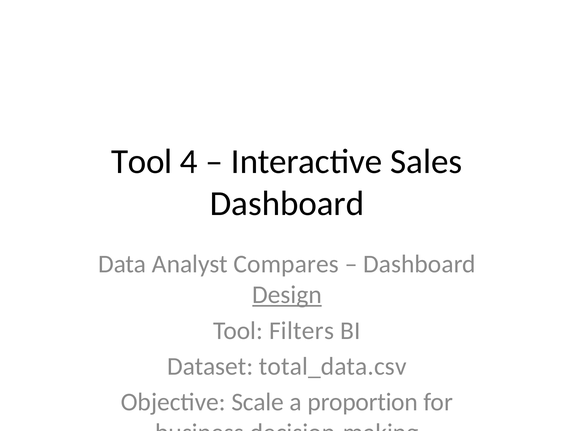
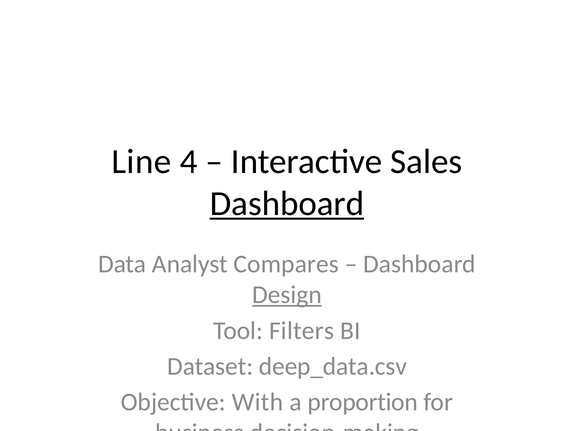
Tool at (142, 161): Tool -> Line
Dashboard at (287, 203) underline: none -> present
total_data.csv: total_data.csv -> deep_data.csv
Scale: Scale -> With
